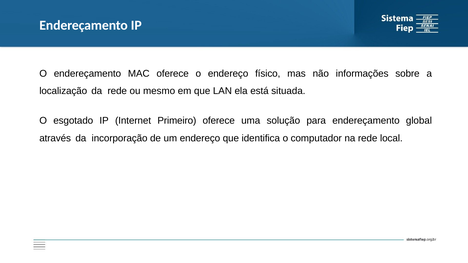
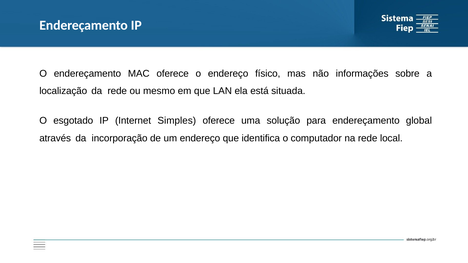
Primeiro: Primeiro -> Simples
